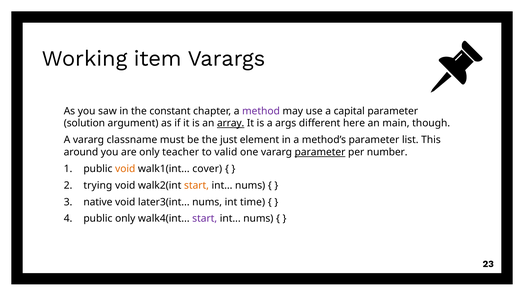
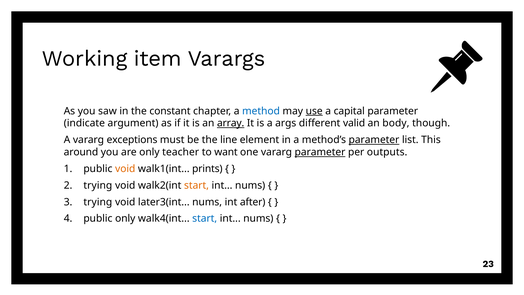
method colour: purple -> blue
use underline: none -> present
solution: solution -> indicate
here: here -> valid
main: main -> body
classname: classname -> exceptions
just: just -> line
parameter at (374, 140) underline: none -> present
valid: valid -> want
number: number -> outputs
cover: cover -> prints
native at (98, 202): native -> trying
time: time -> after
start at (205, 218) colour: purple -> blue
